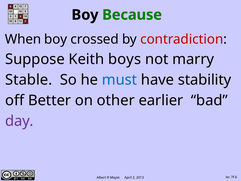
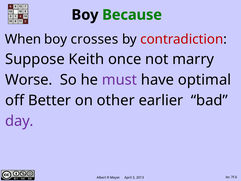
crossed: crossed -> crosses
boys: boys -> once
Stable: Stable -> Worse
must colour: blue -> purple
stability: stability -> optimal
